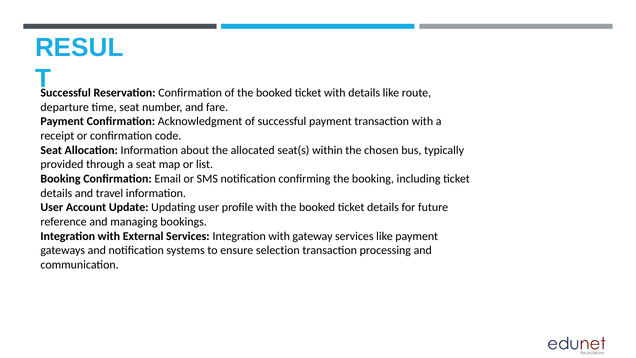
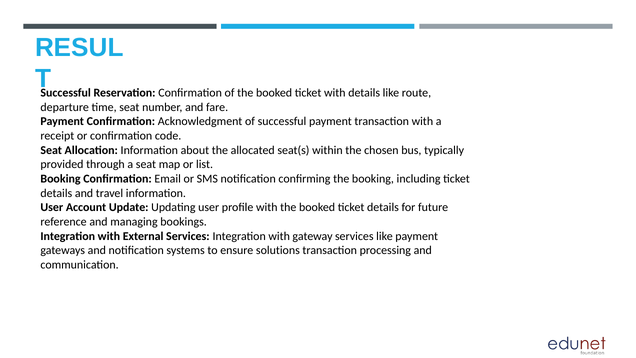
selection: selection -> solutions
